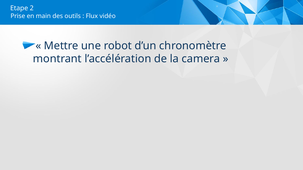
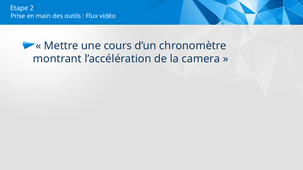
robot: robot -> cours
